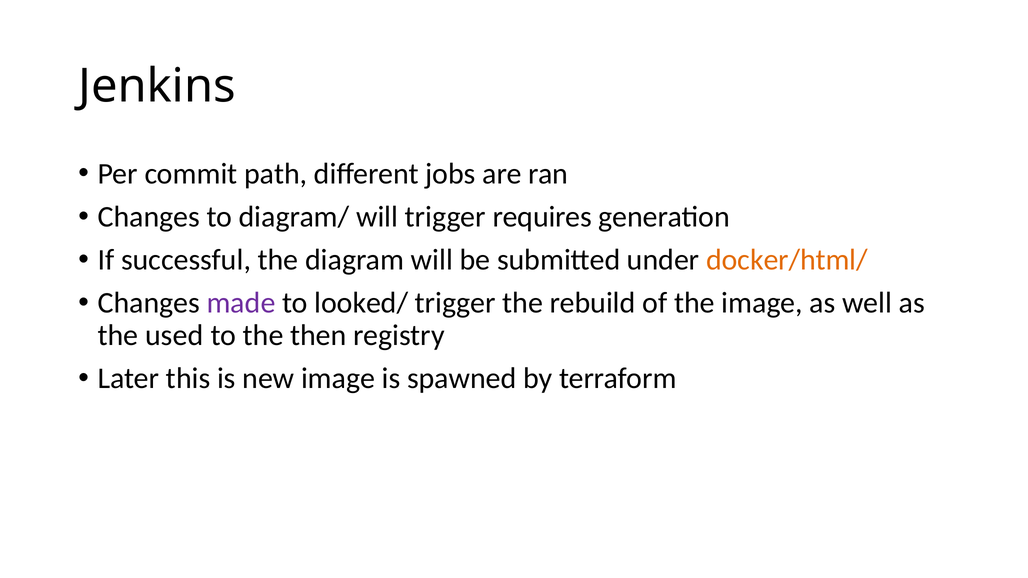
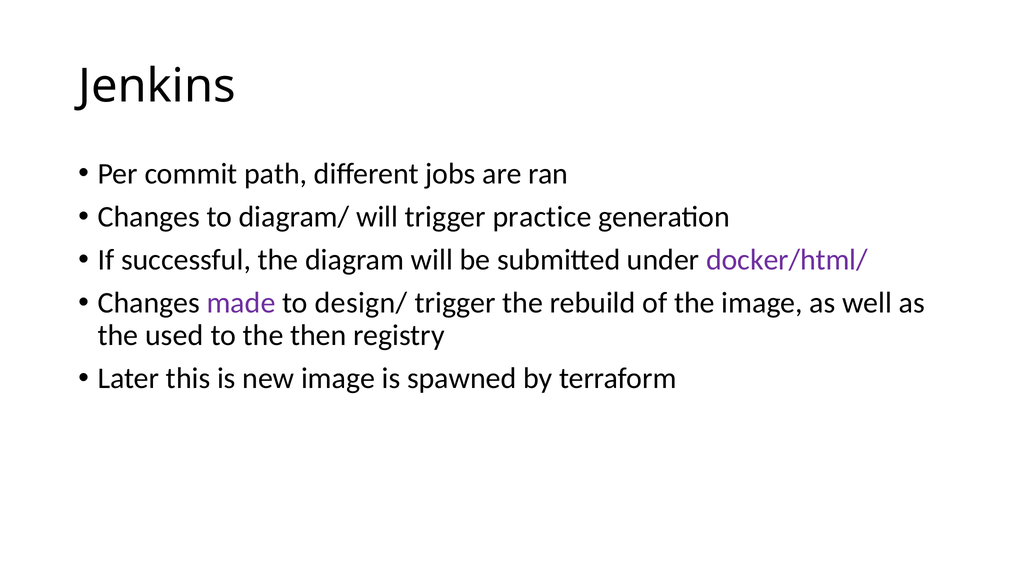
requires: requires -> practice
docker/html/ colour: orange -> purple
looked/: looked/ -> design/
